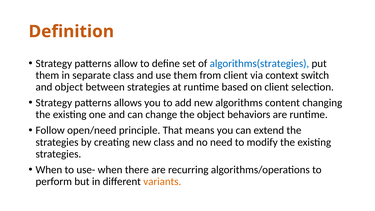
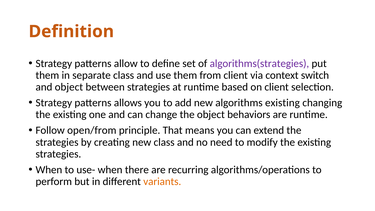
algorithms(strategies colour: blue -> purple
algorithms content: content -> existing
open/need: open/need -> open/from
